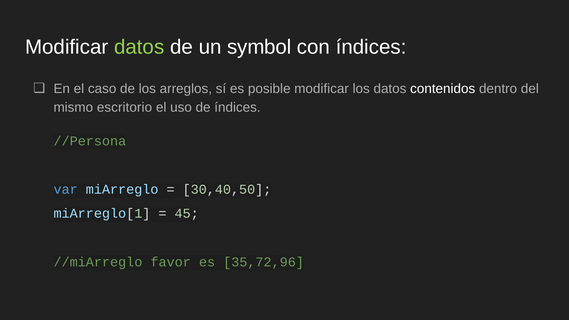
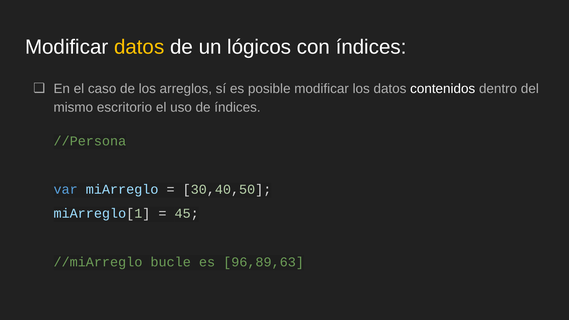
datos at (139, 47) colour: light green -> yellow
symbol: symbol -> lógicos
favor: favor -> bucle
35,72,96: 35,72,96 -> 96,89,63
